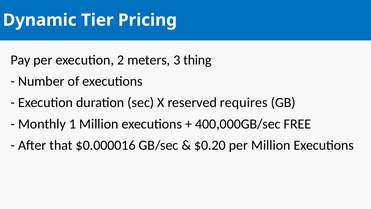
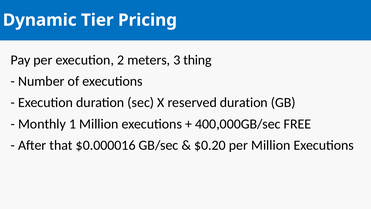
reserved requires: requires -> duration
